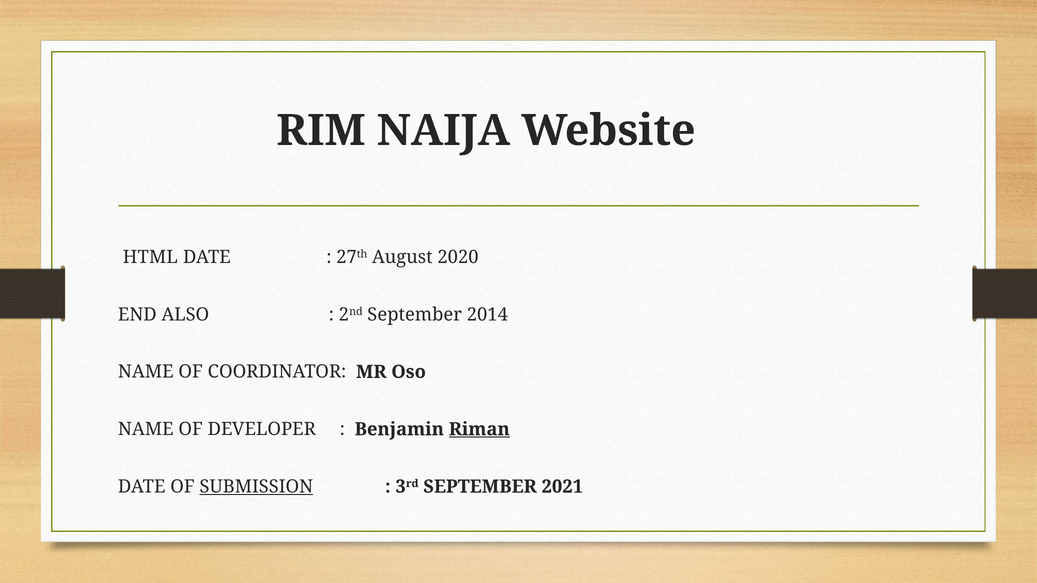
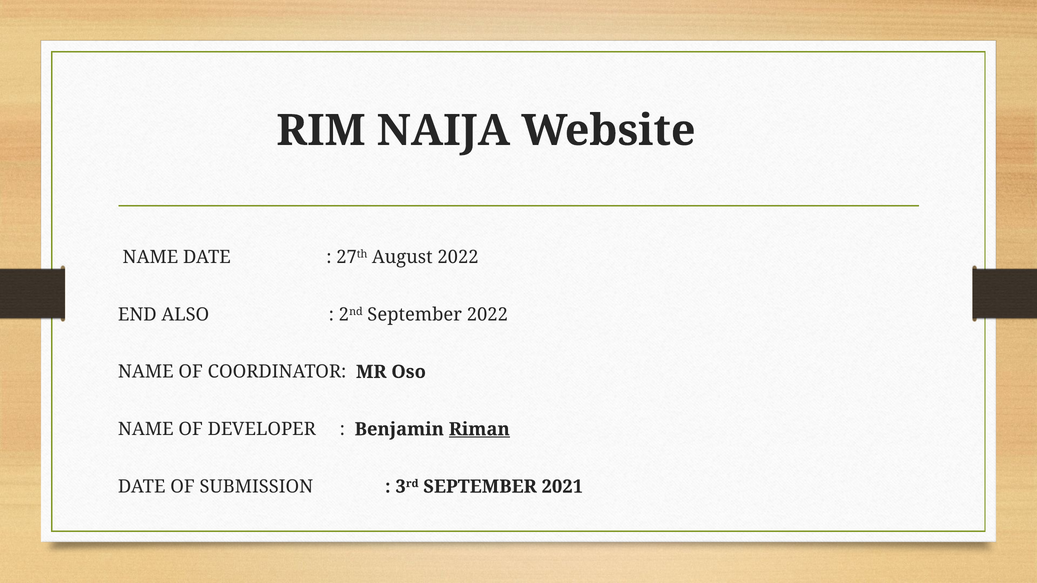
HTML at (150, 257): HTML -> NAME
August 2020: 2020 -> 2022
September 2014: 2014 -> 2022
SUBMISSION underline: present -> none
